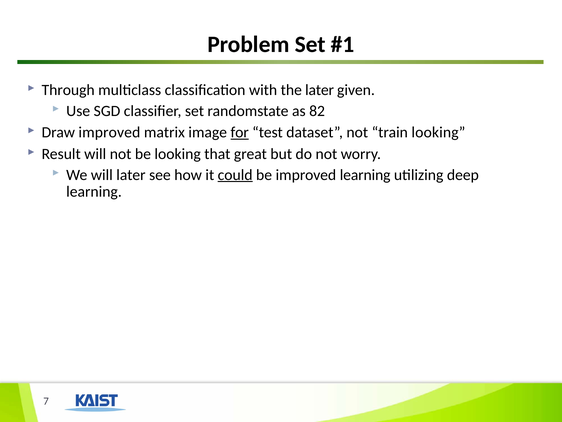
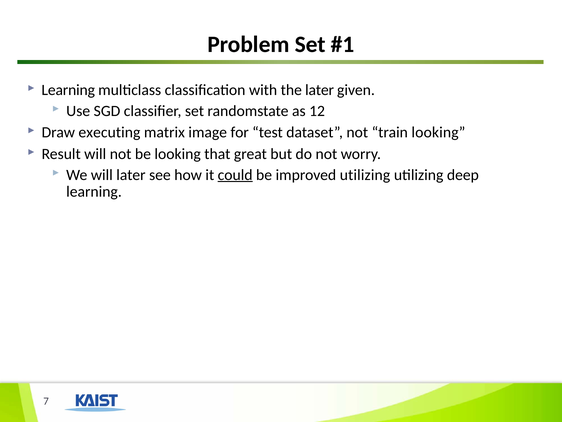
Through at (68, 90): Through -> Learning
82: 82 -> 12
Draw improved: improved -> executing
for underline: present -> none
improved learning: learning -> utilizing
